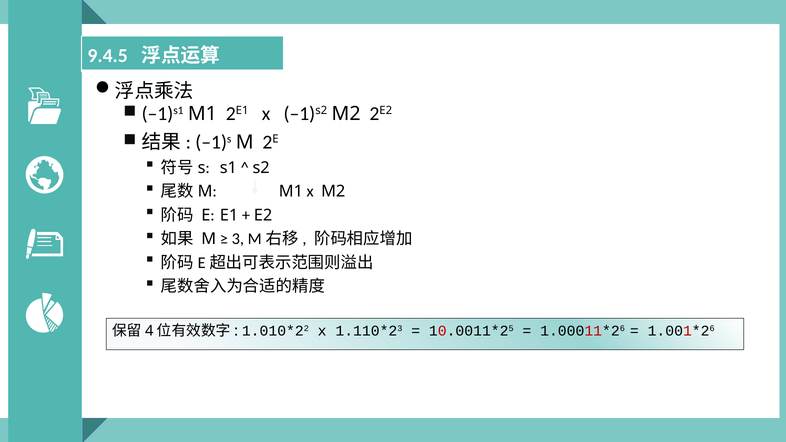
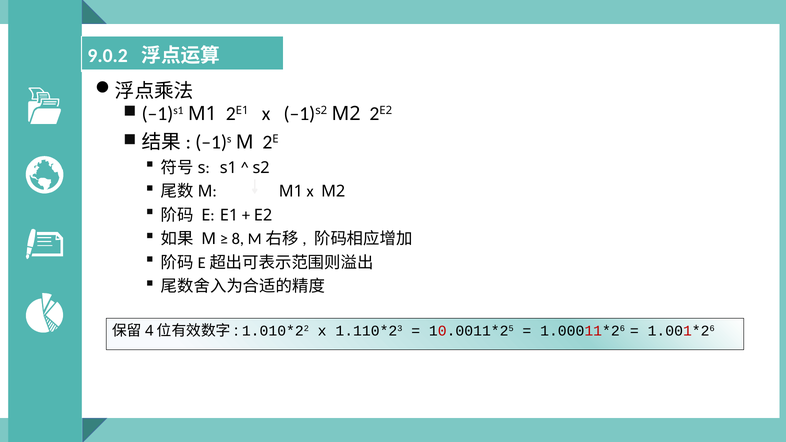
9.4.5: 9.4.5 -> 9.0.2
3: 3 -> 8
